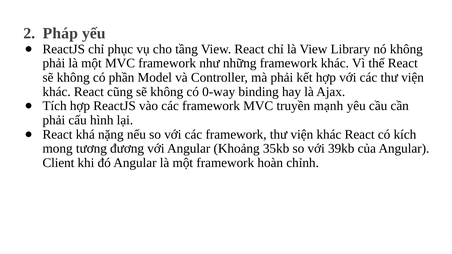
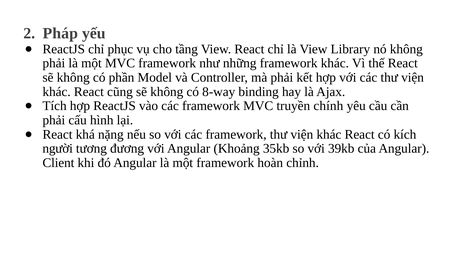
0-way: 0-way -> 8-way
mạnh: mạnh -> chính
mong: mong -> người
